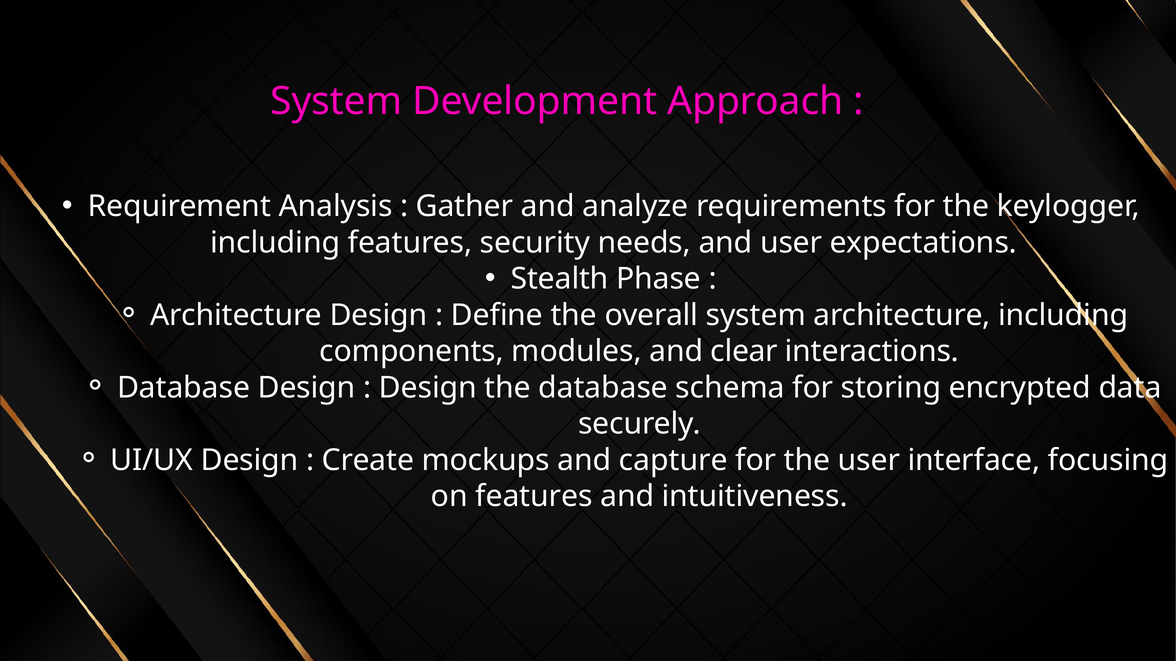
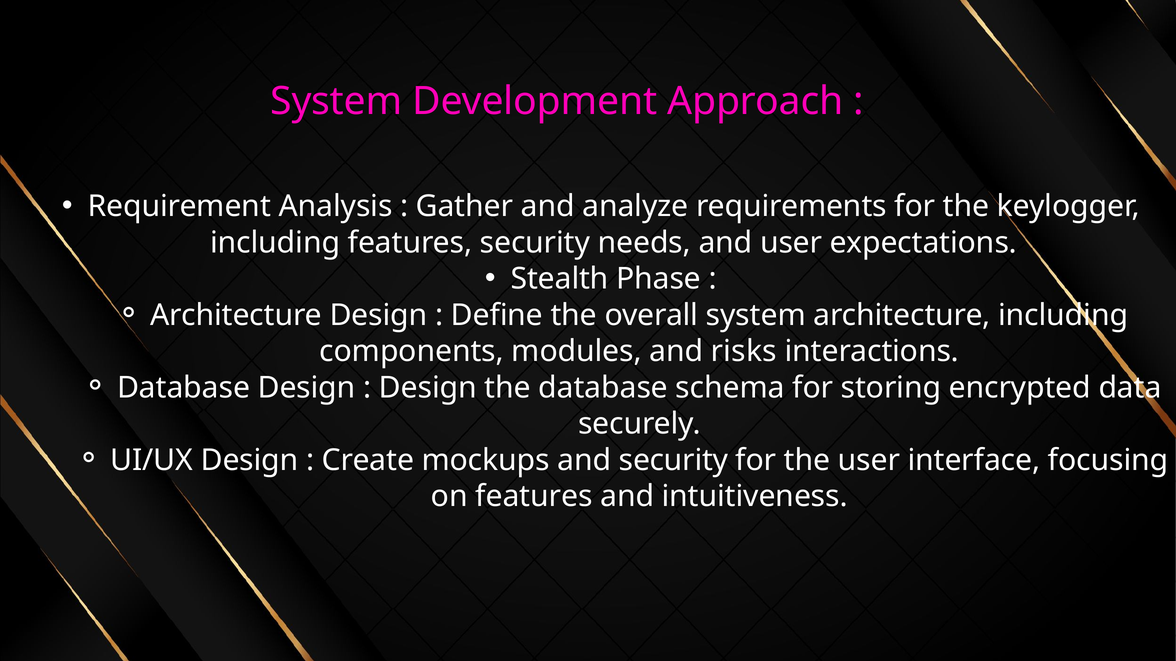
clear: clear -> risks
and capture: capture -> security
